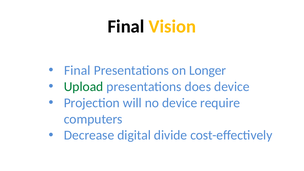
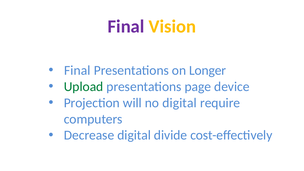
Final at (126, 27) colour: black -> purple
does: does -> page
no device: device -> digital
